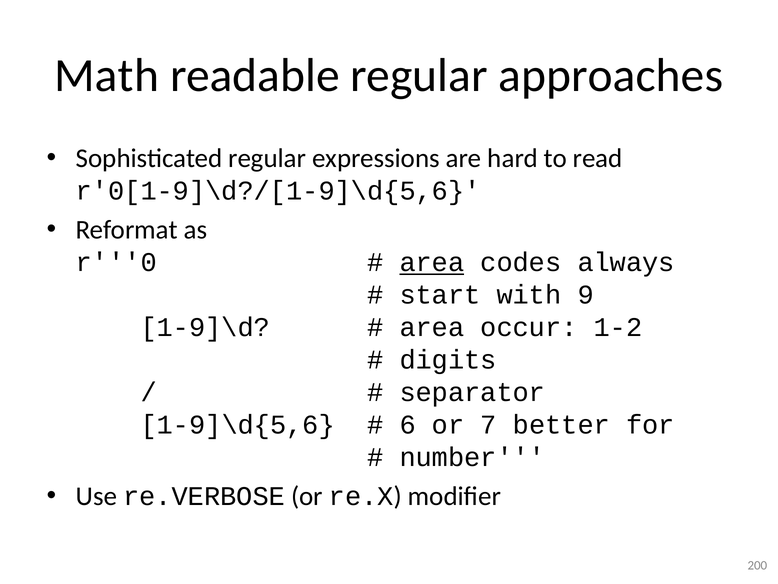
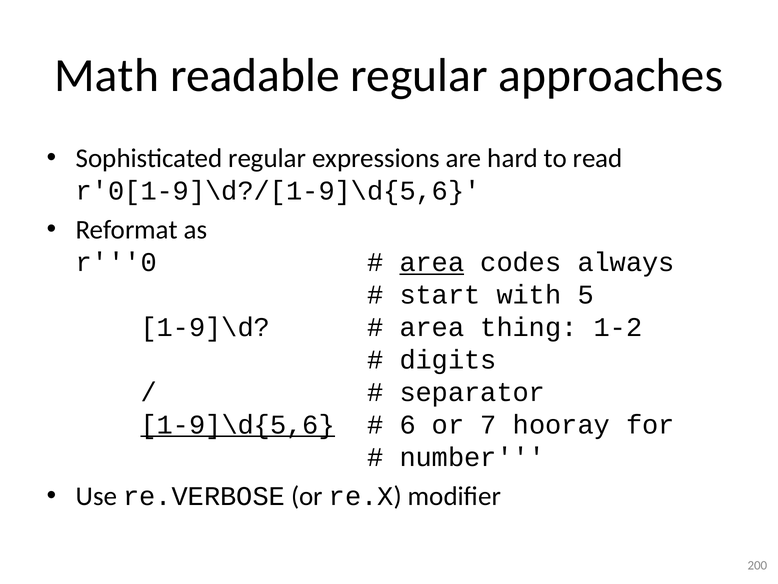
9: 9 -> 5
occur: occur -> thing
1-9]\d{5,6 underline: none -> present
better: better -> hooray
